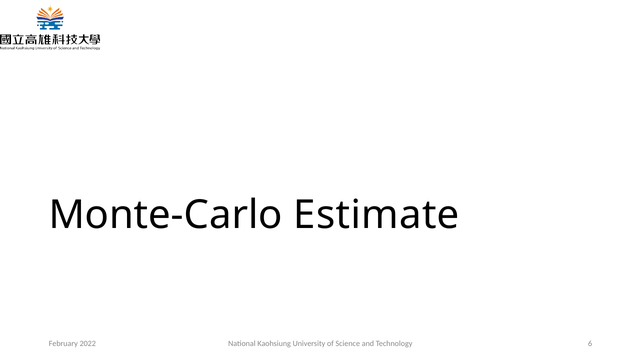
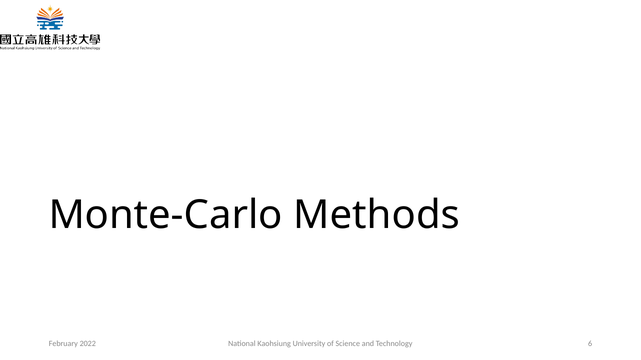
Estimate: Estimate -> Methods
